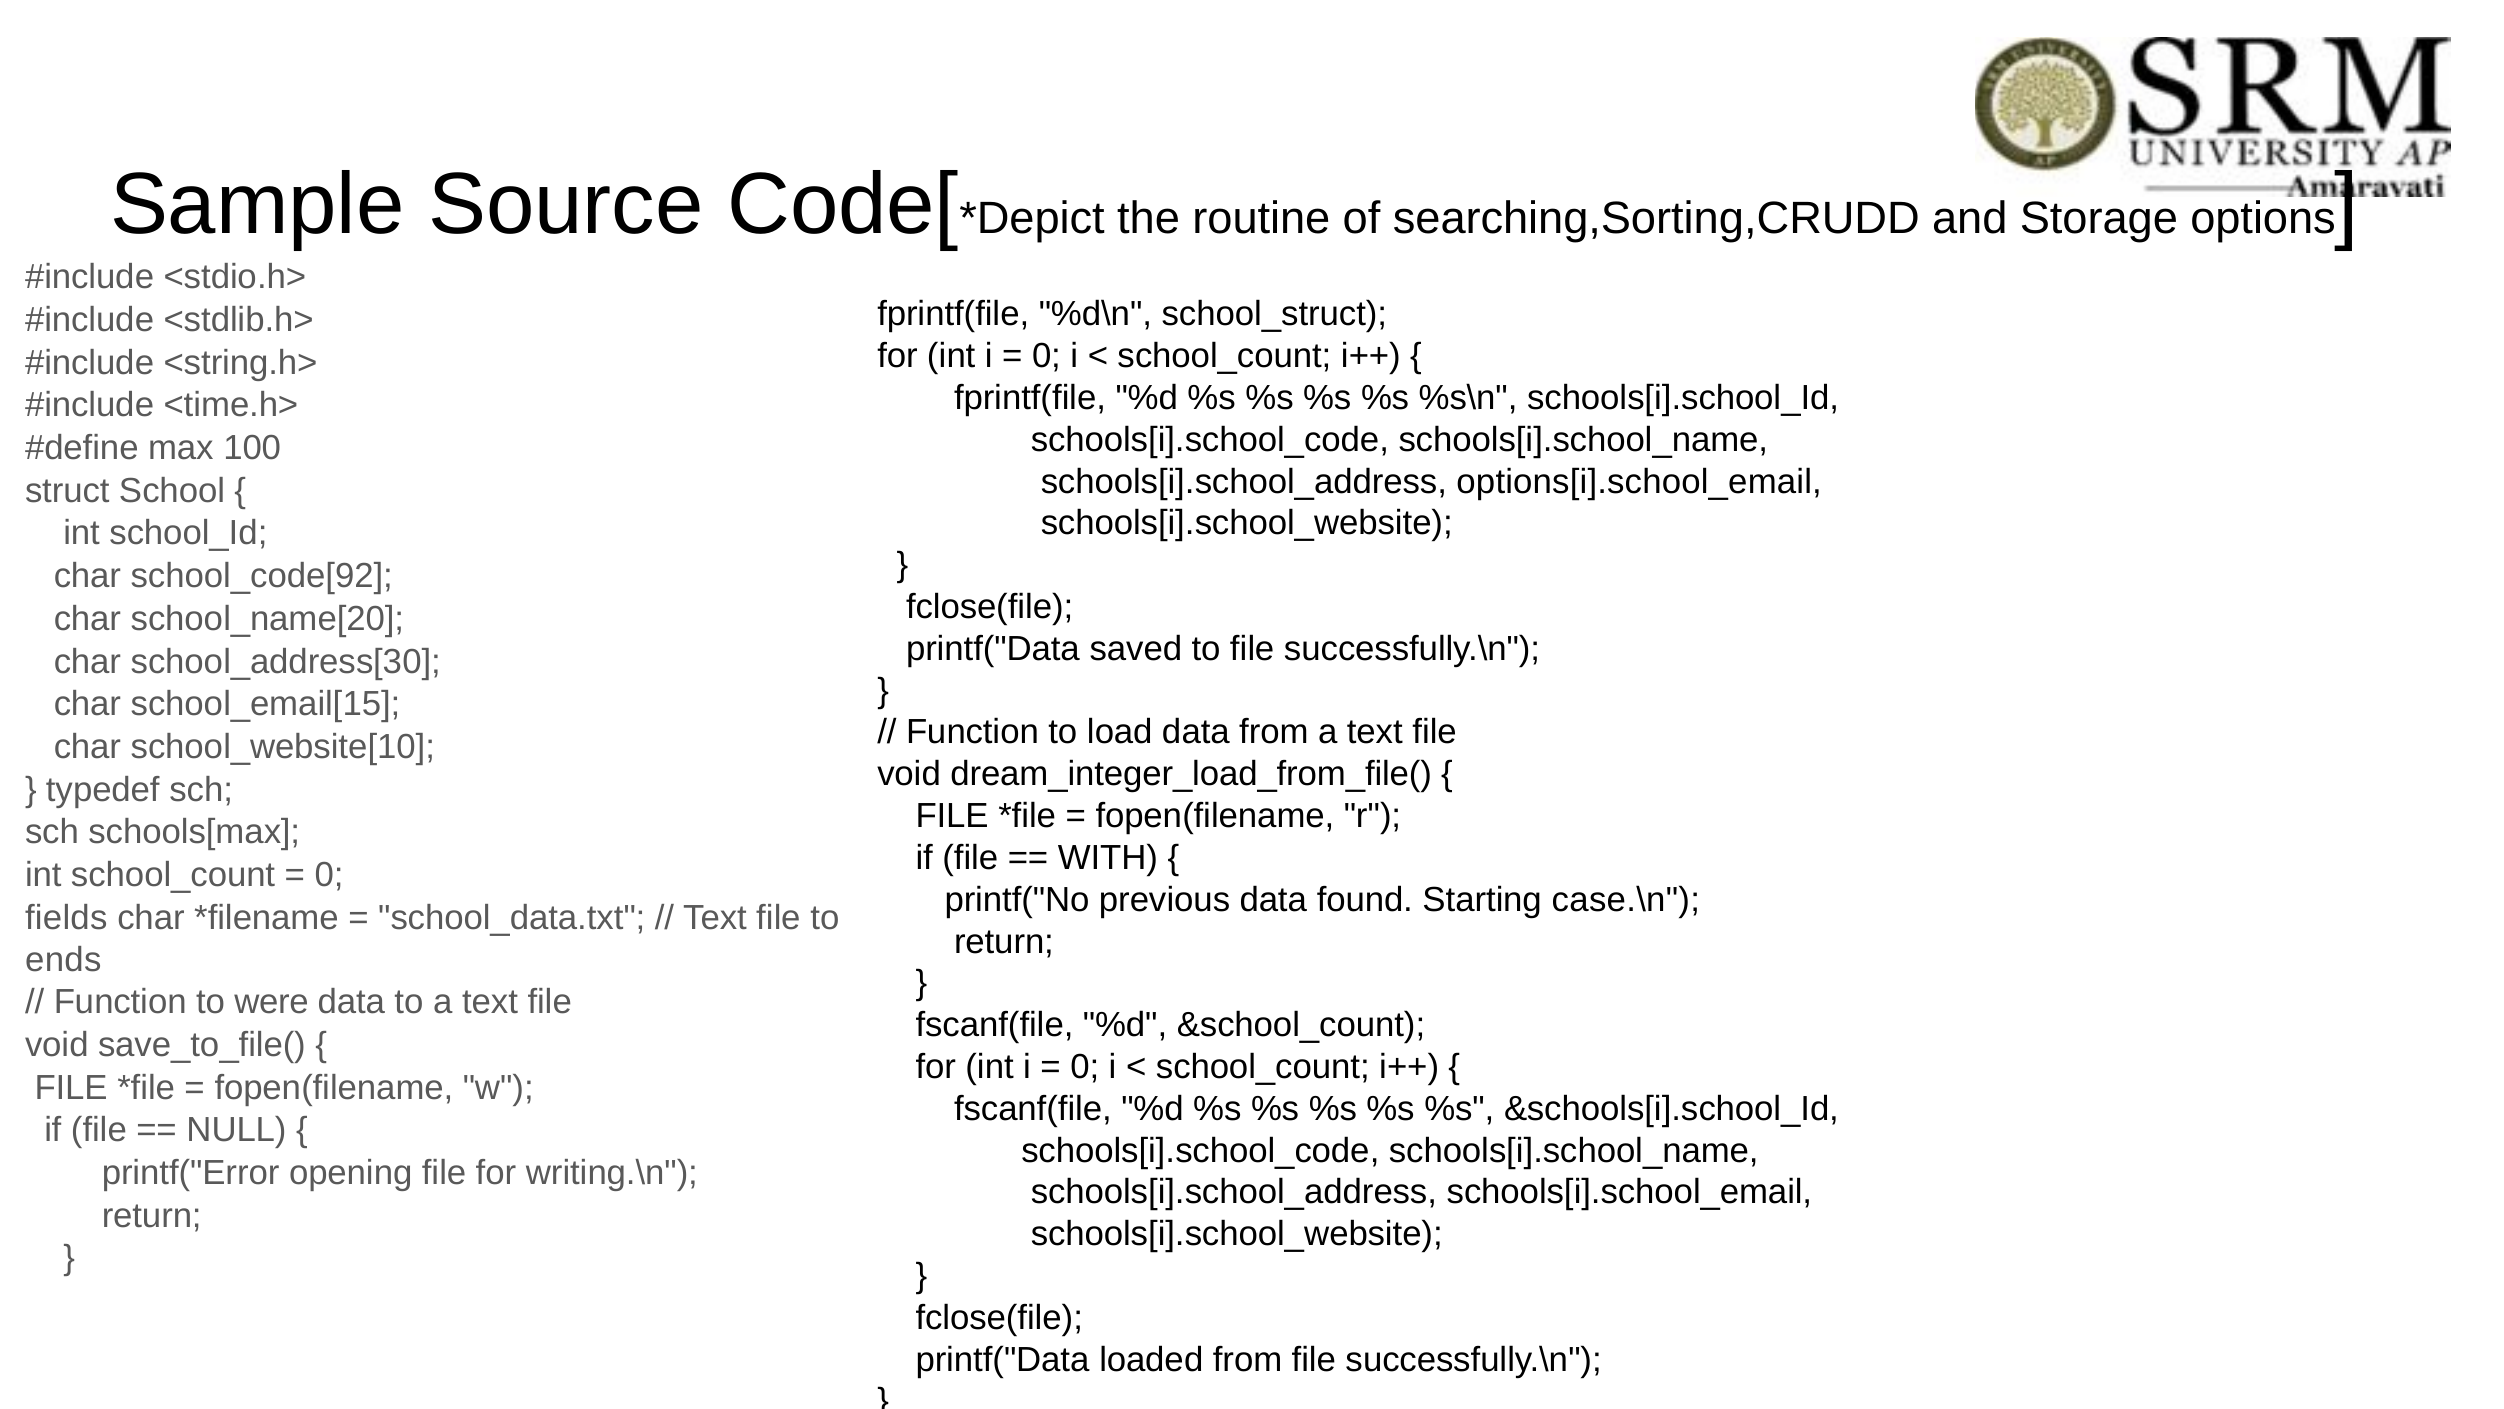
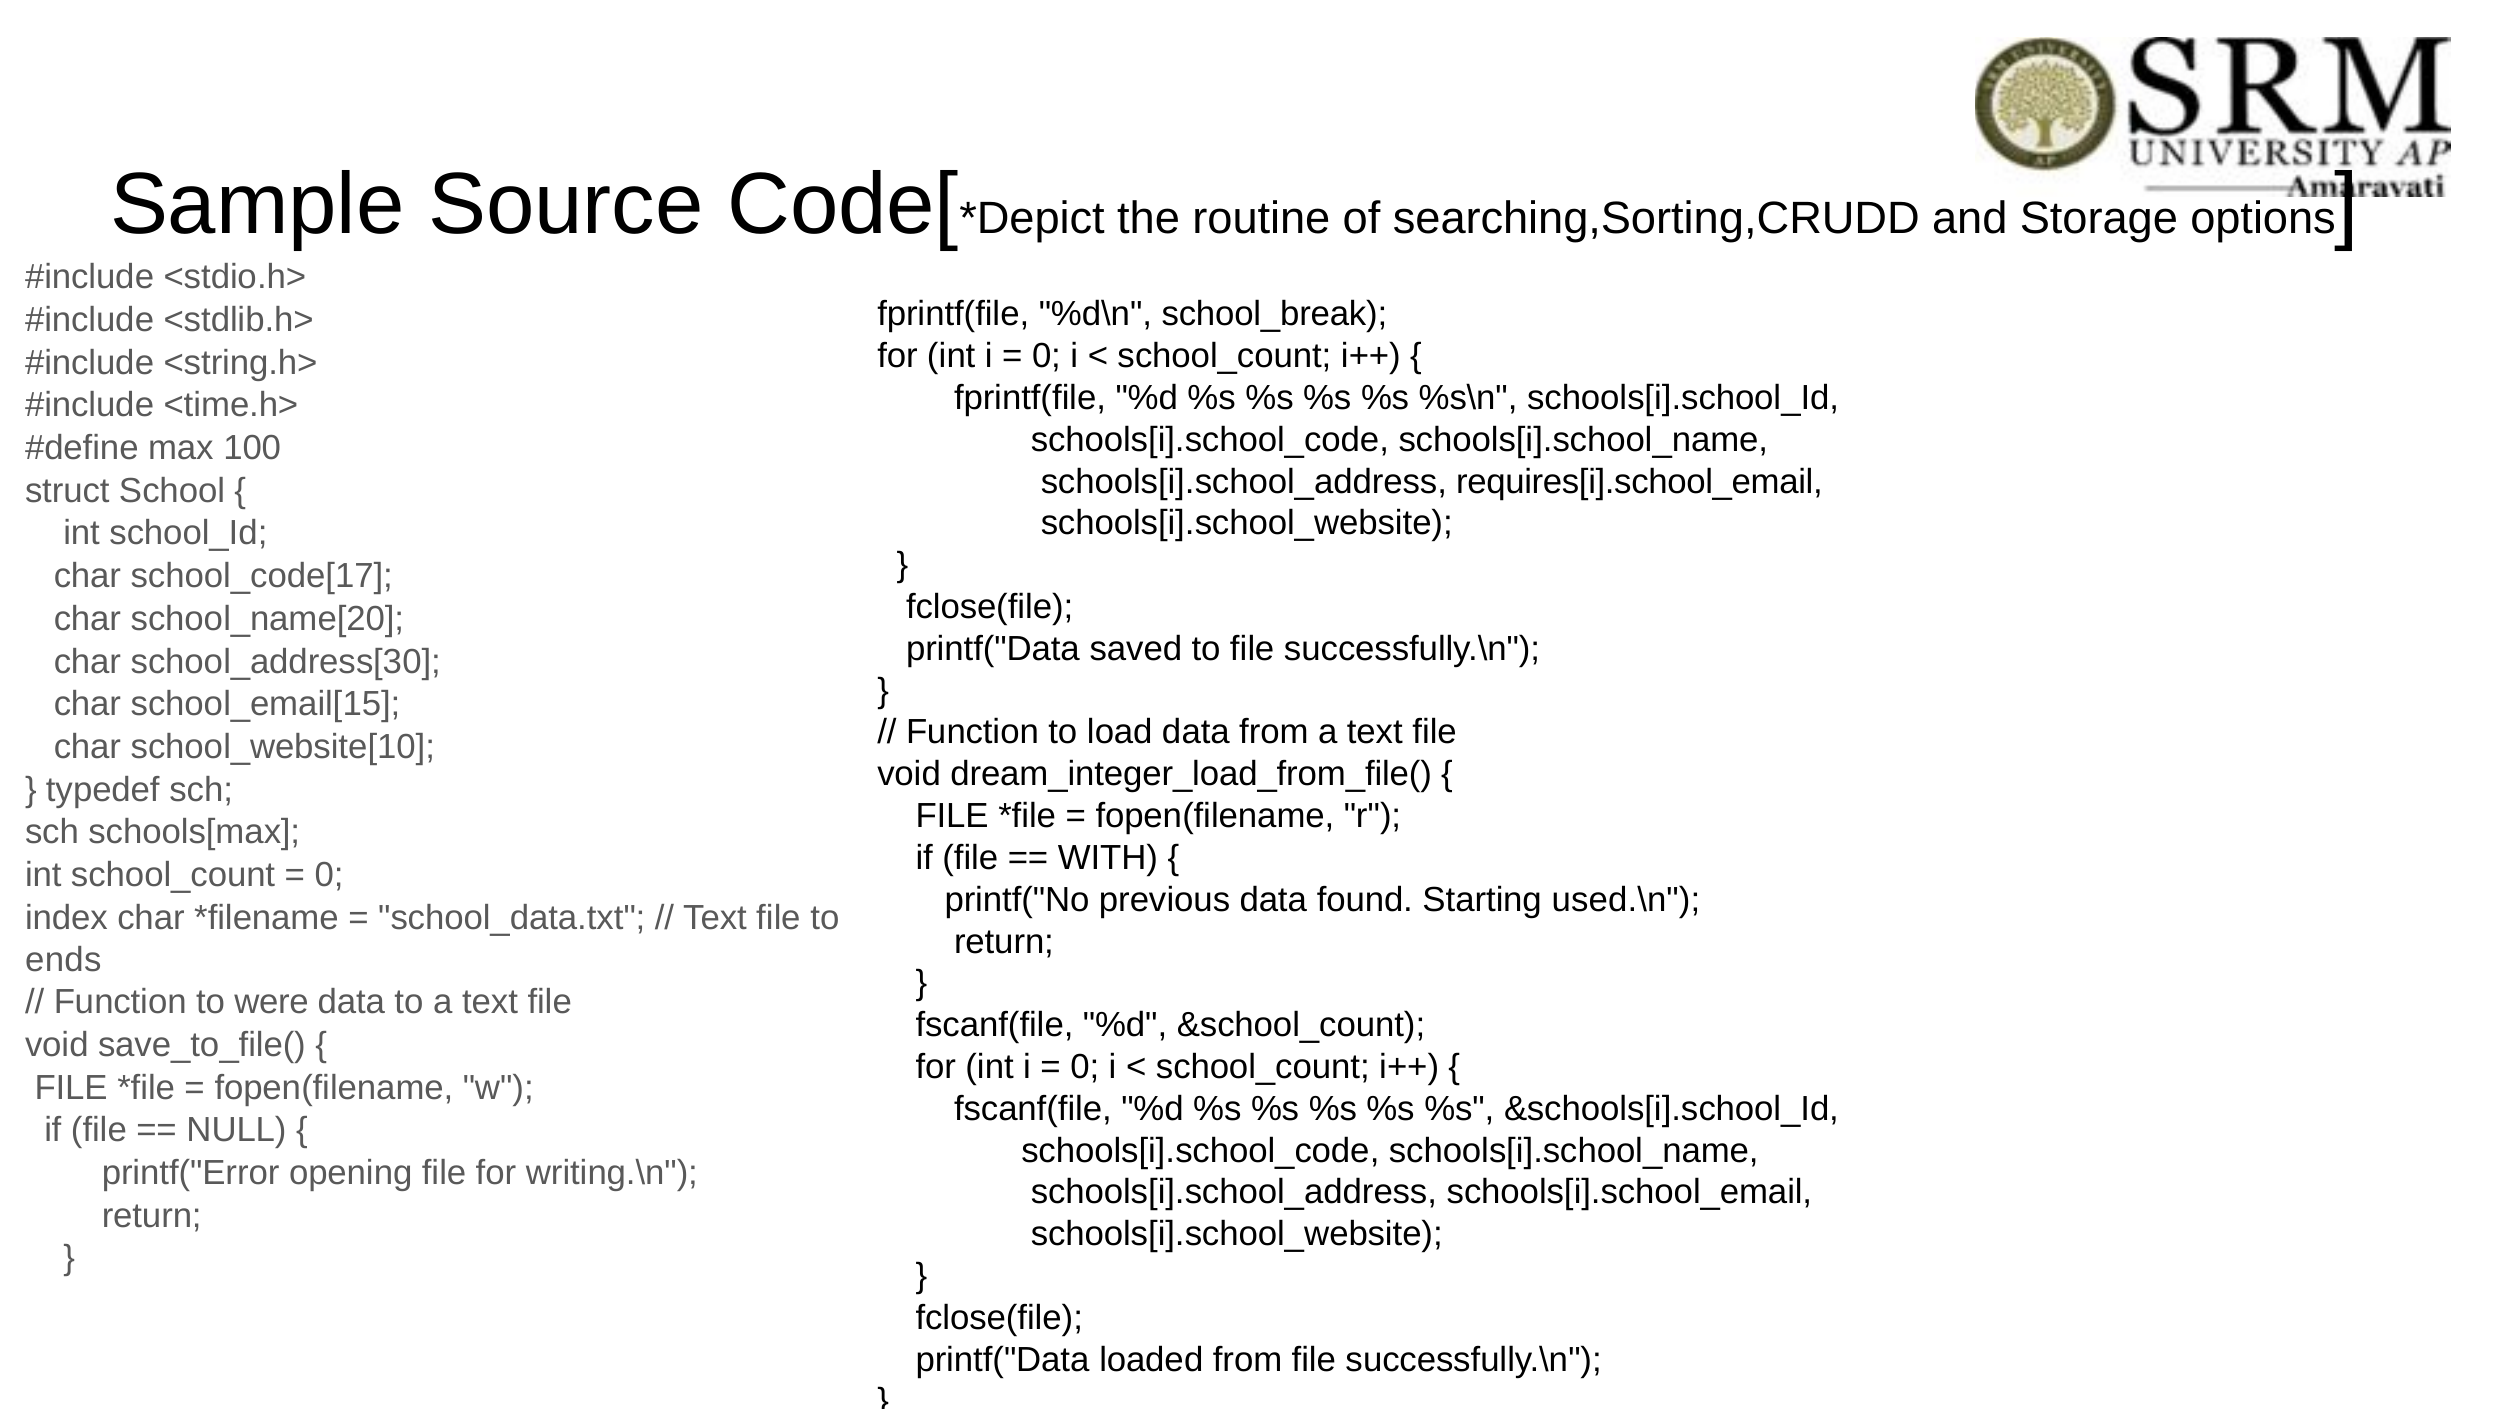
school_struct: school_struct -> school_break
options[i].school_email: options[i].school_email -> requires[i].school_email
school_code[92: school_code[92 -> school_code[17
case.\n: case.\n -> used.\n
fields: fields -> index
